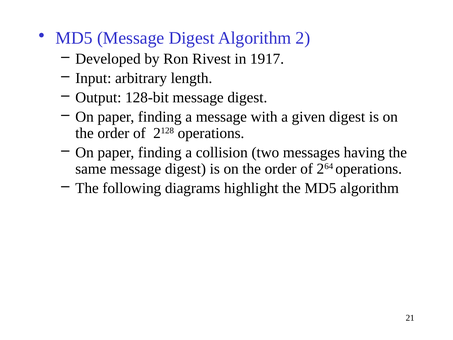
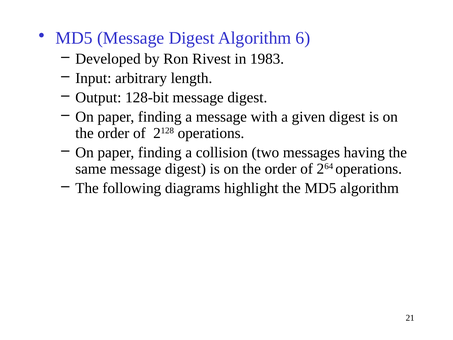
2: 2 -> 6
1917: 1917 -> 1983
